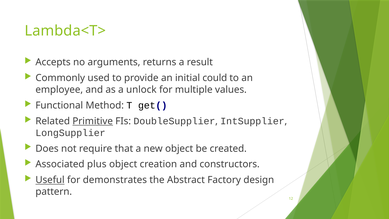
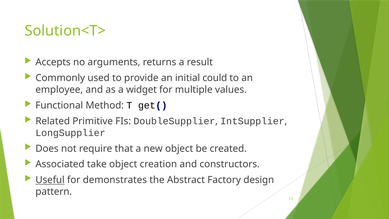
Lambda<T>: Lambda<T> -> Solution<T>
unlock: unlock -> widget
Primitive underline: present -> none
plus: plus -> take
